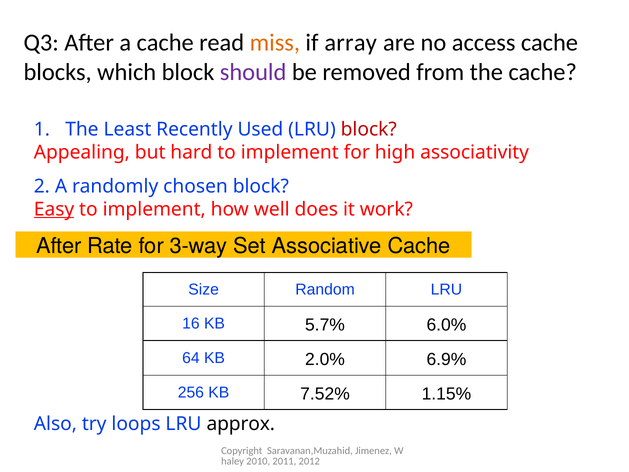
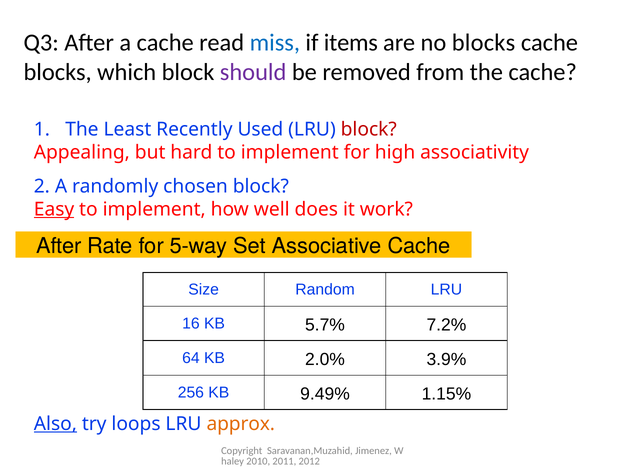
miss colour: orange -> blue
array: array -> items
no access: access -> blocks
3-way: 3-way -> 5-way
6.0%: 6.0% -> 7.2%
6.9%: 6.9% -> 3.9%
7.52%: 7.52% -> 9.49%
Also underline: none -> present
approx colour: black -> orange
